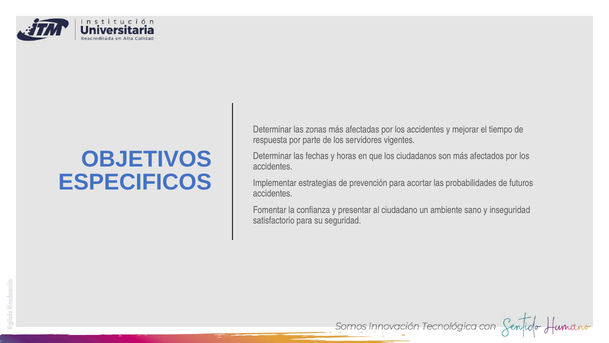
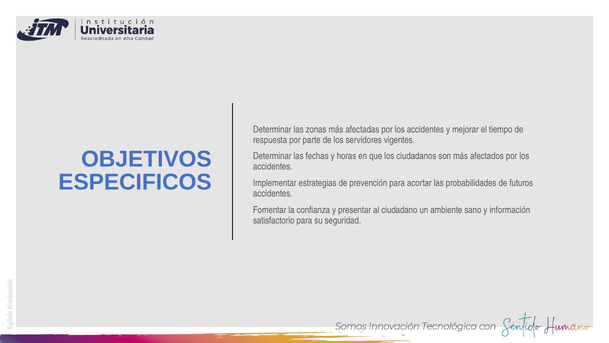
inseguridad: inseguridad -> información
